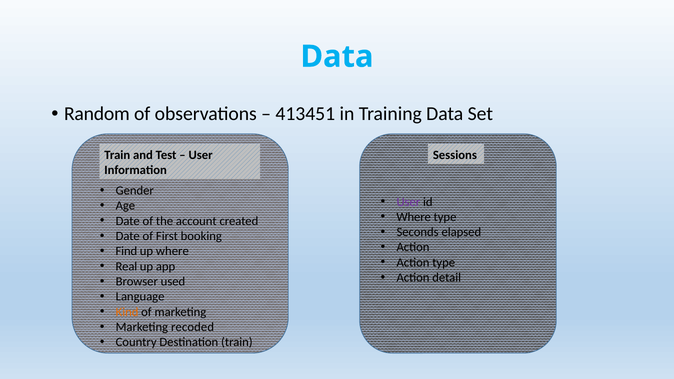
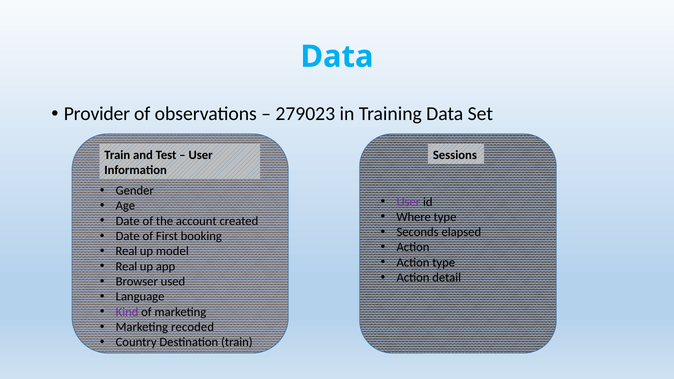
Random: Random -> Provider
413451: 413451 -> 279023
Find at (126, 251): Find -> Real
up where: where -> model
Kind colour: orange -> purple
